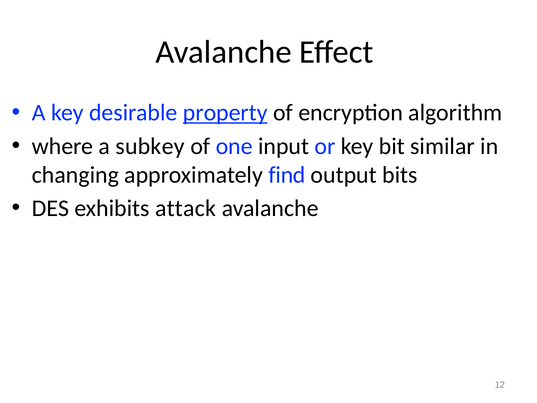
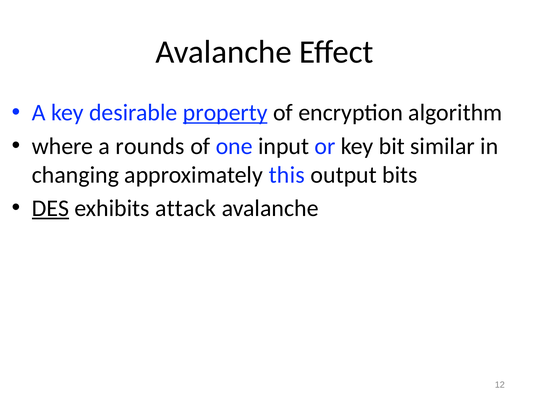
subkey: subkey -> rounds
find: find -> this
DES underline: none -> present
